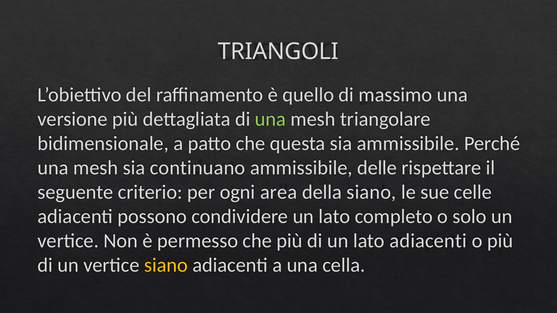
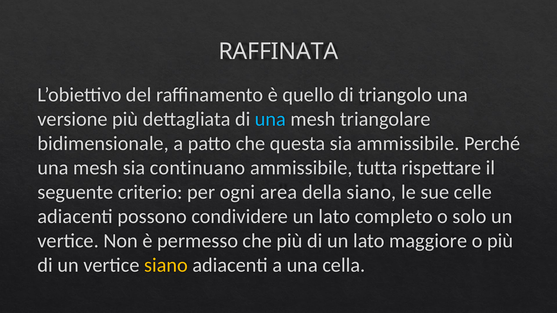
TRIANGOLI: TRIANGOLI -> RAFFINATA
massimo: massimo -> triangolo
una at (271, 119) colour: light green -> light blue
delle: delle -> tutta
lato adiacenti: adiacenti -> maggiore
